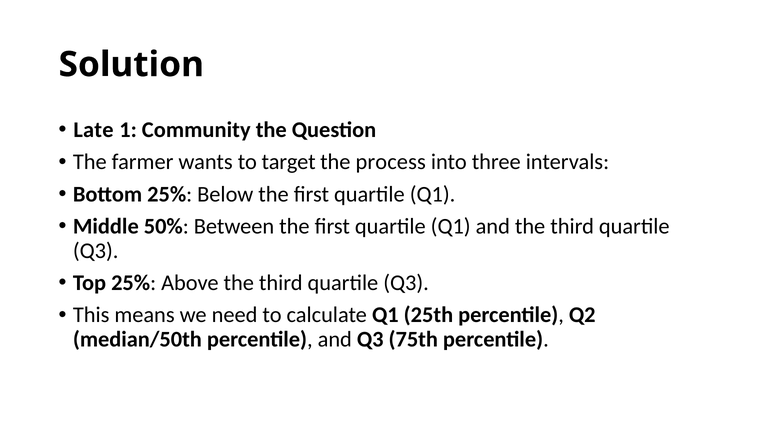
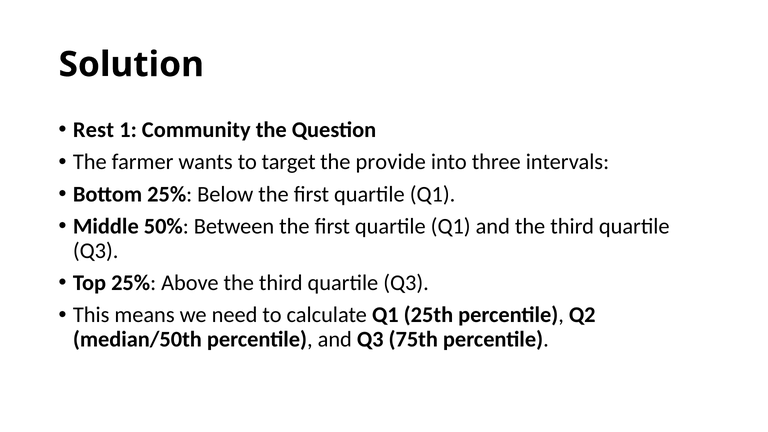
Late: Late -> Rest
process: process -> provide
